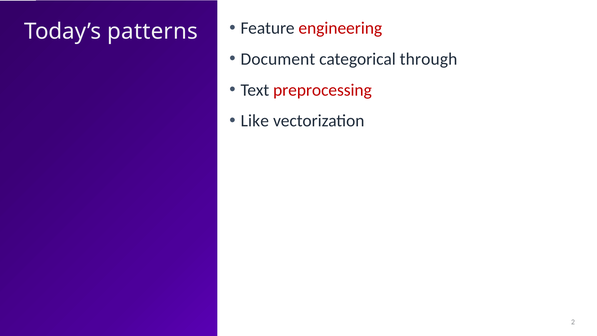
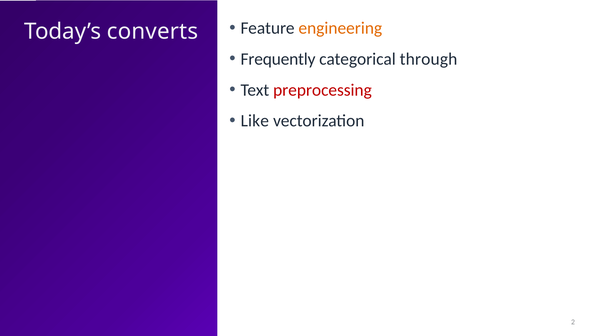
patterns: patterns -> converts
engineering colour: red -> orange
Document: Document -> Frequently
